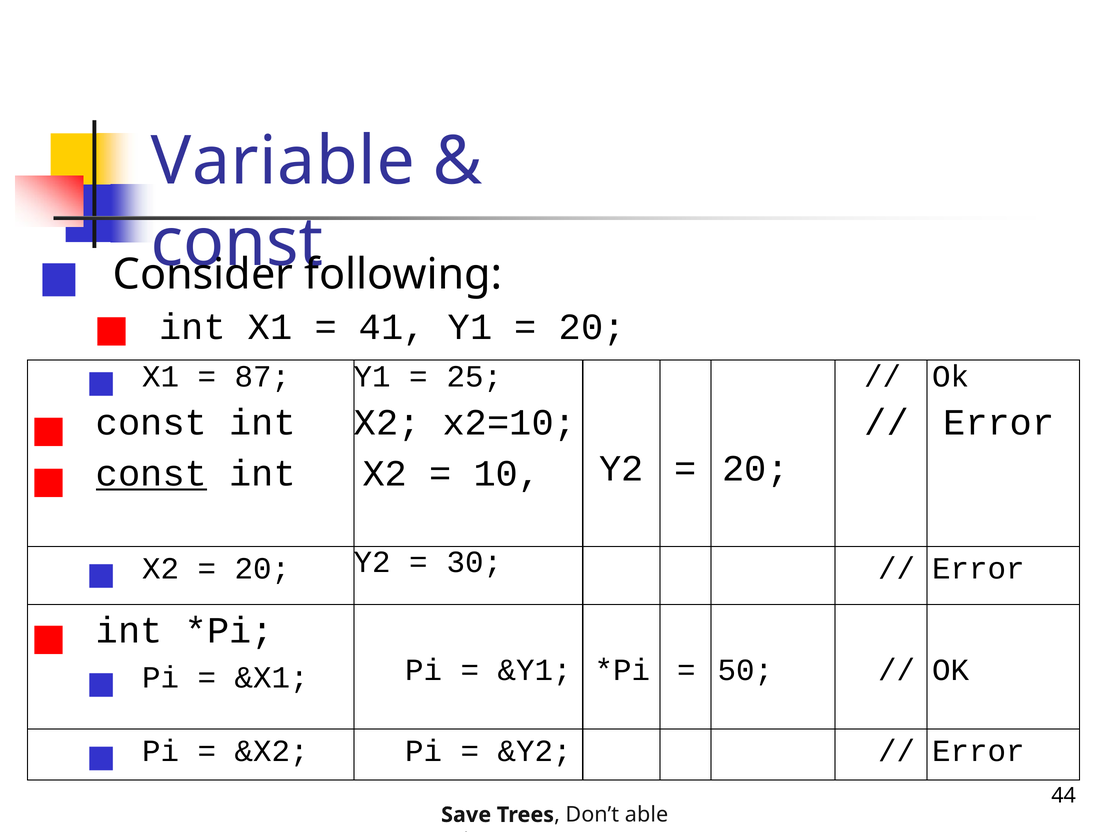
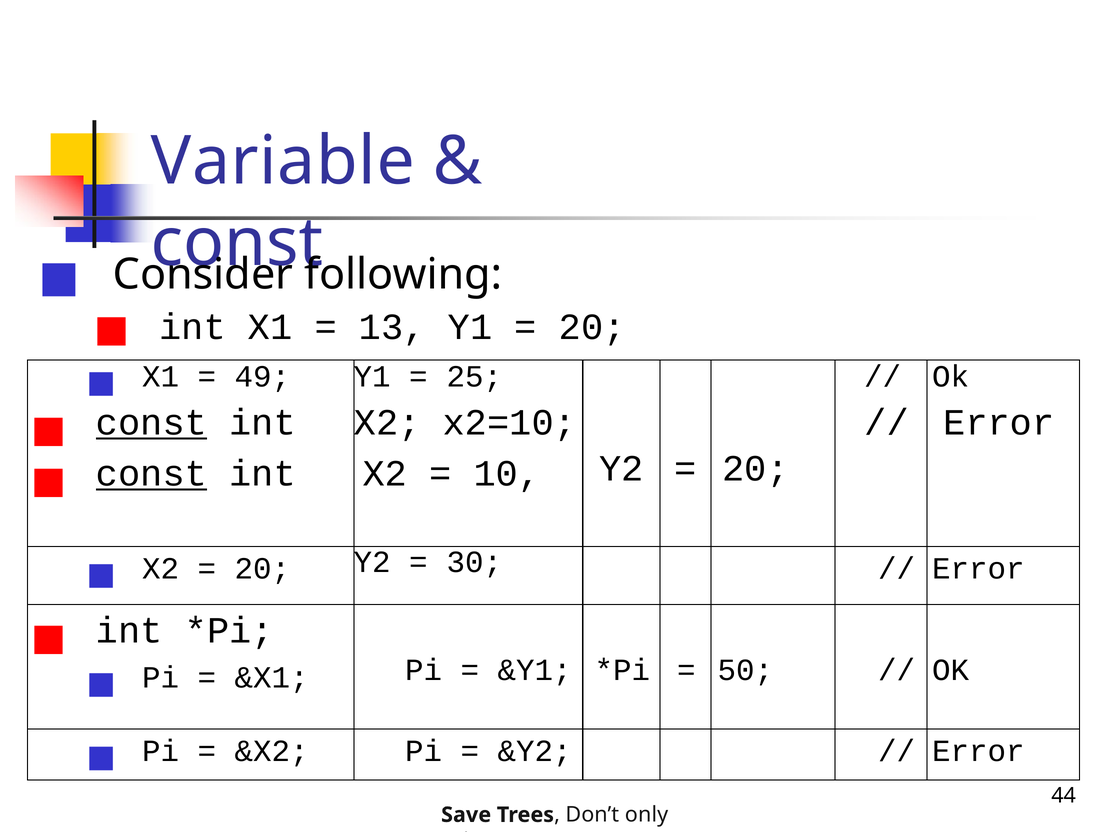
41: 41 -> 13
87: 87 -> 49
const at (151, 423) underline: none -> present
able: able -> only
